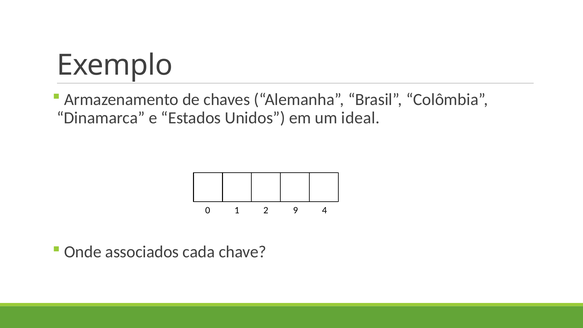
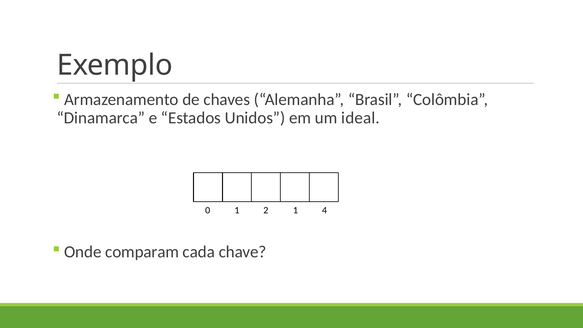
2 9: 9 -> 1
associados: associados -> comparam
